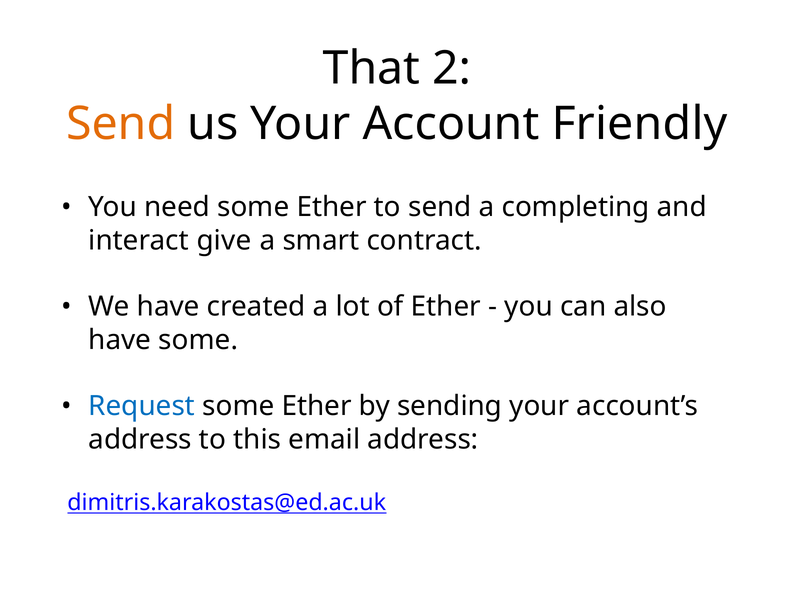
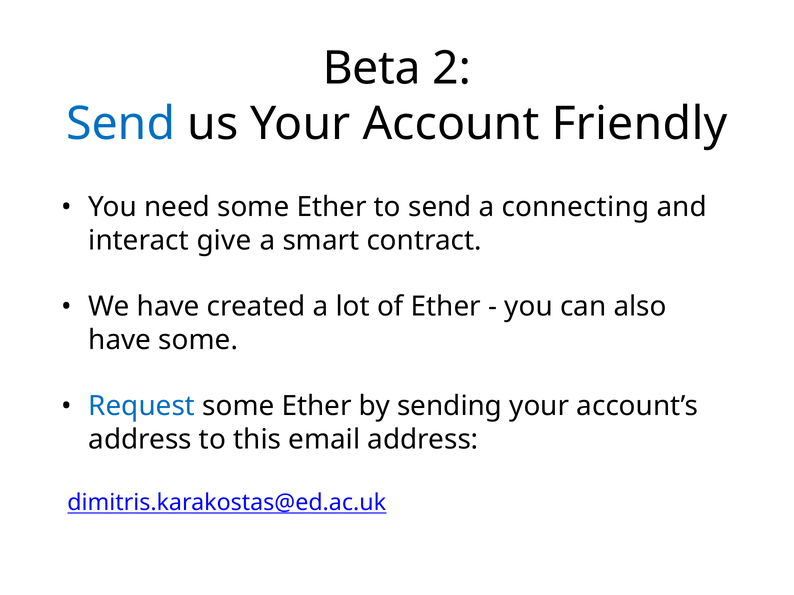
That: That -> Beta
Send at (121, 124) colour: orange -> blue
completing: completing -> connecting
